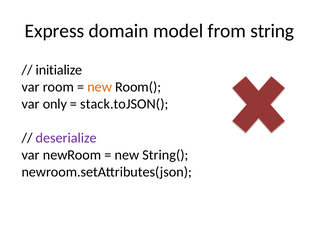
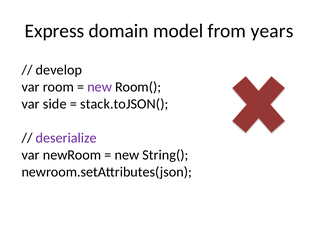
string: string -> years
initialize: initialize -> develop
new at (100, 87) colour: orange -> purple
only: only -> side
